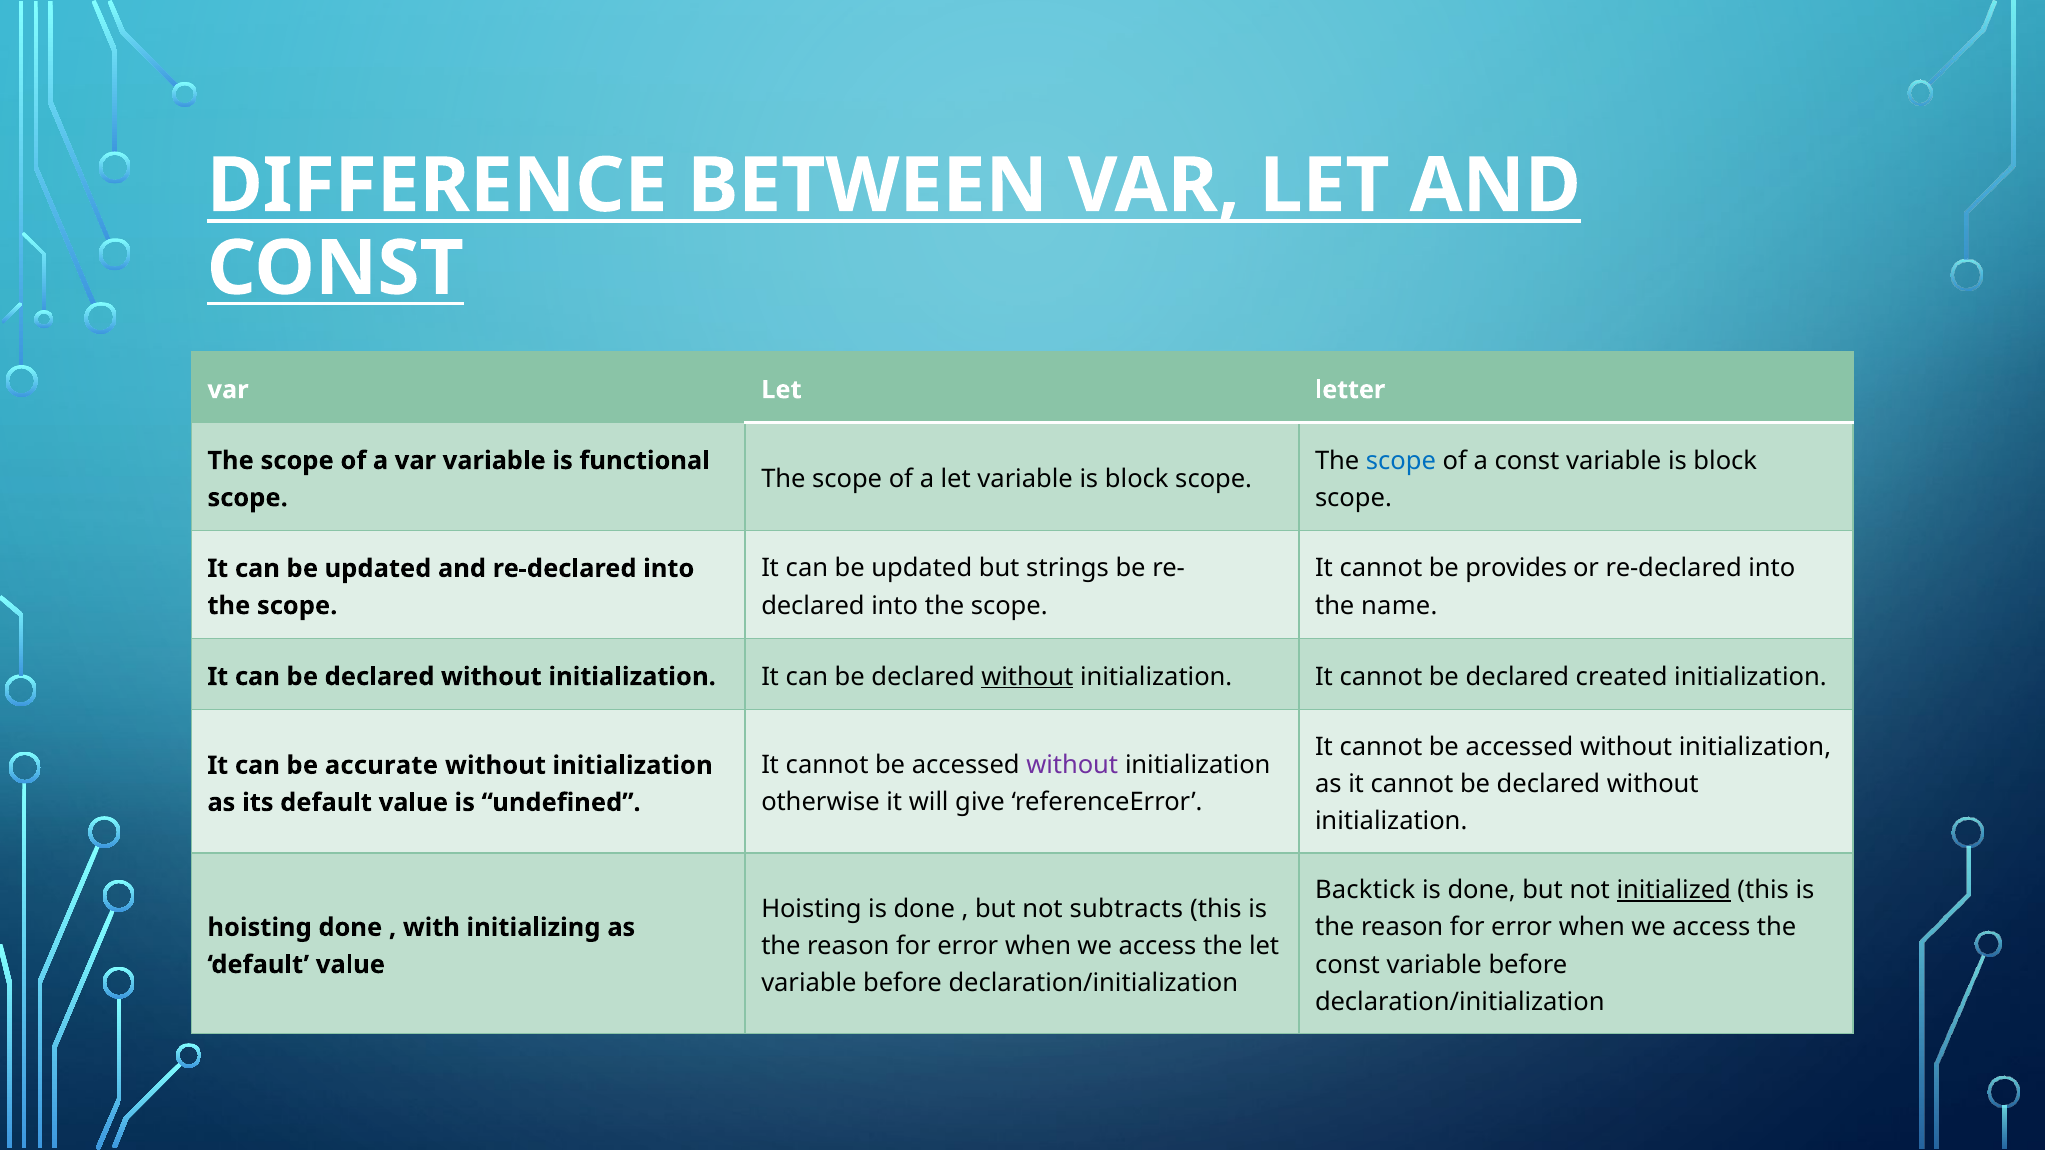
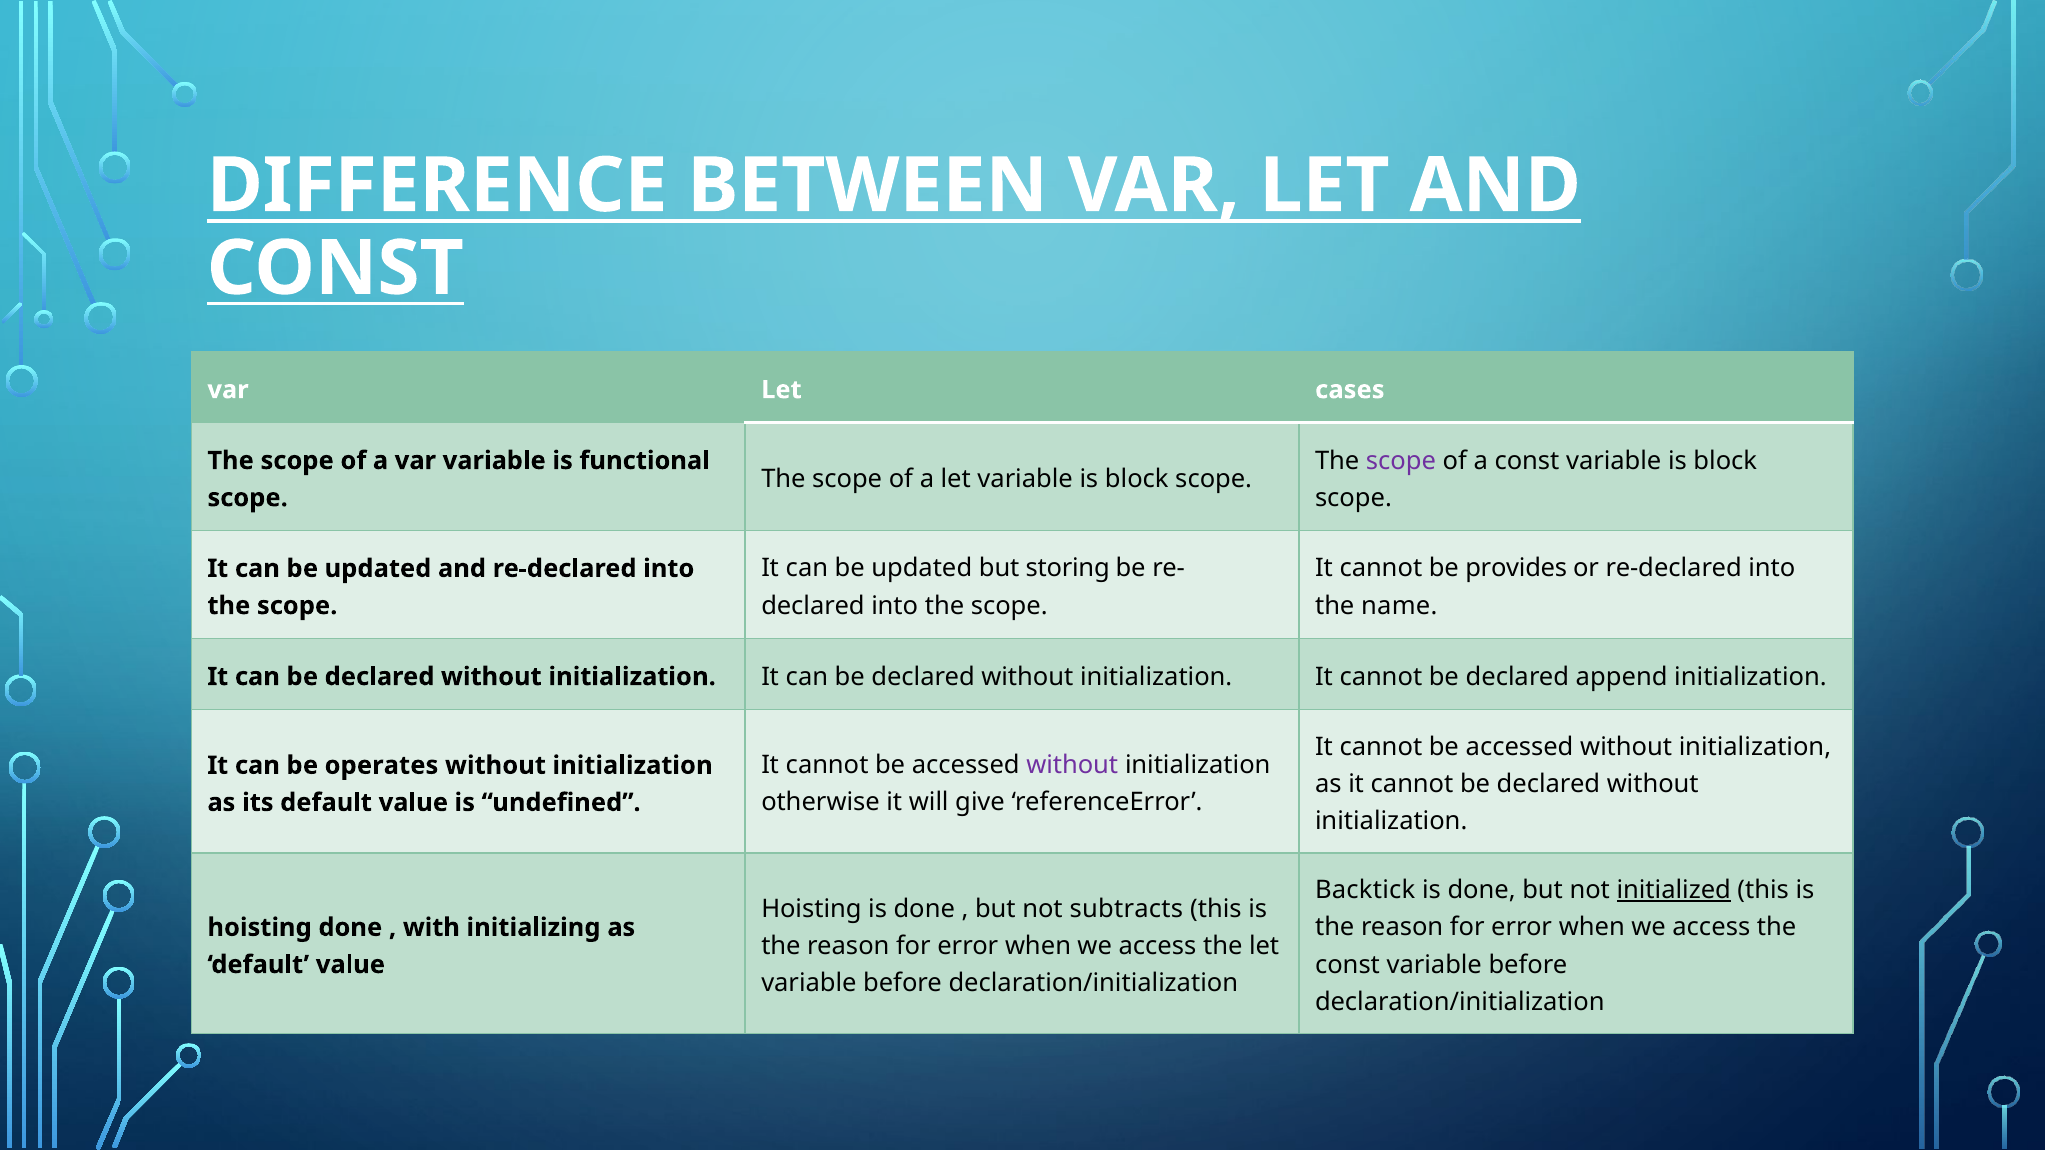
letter: letter -> cases
scope at (1401, 461) colour: blue -> purple
strings: strings -> storing
without at (1027, 677) underline: present -> none
created: created -> append
accurate: accurate -> operates
